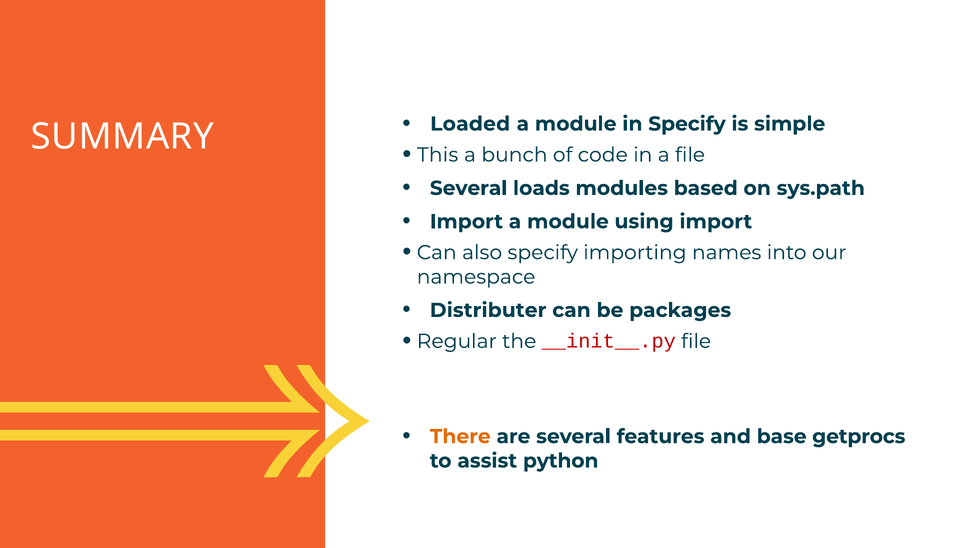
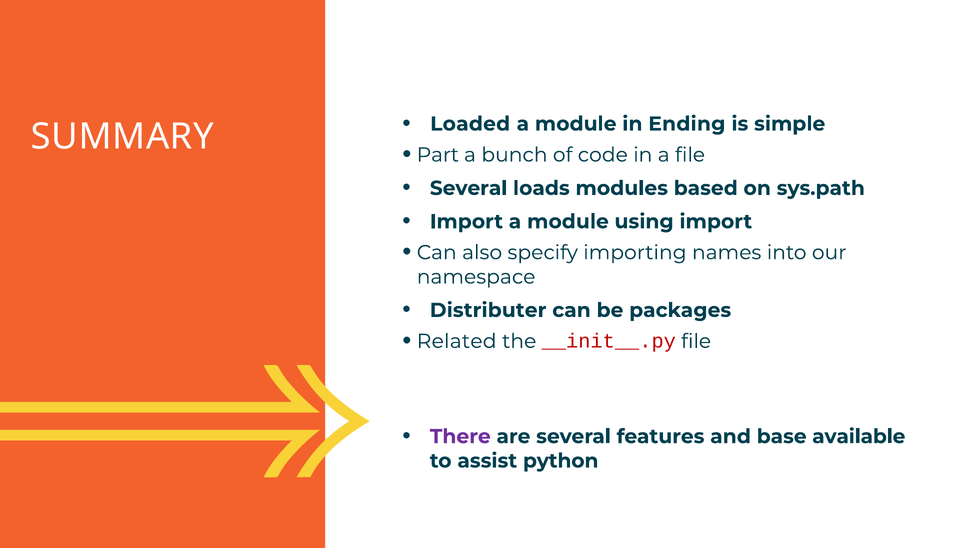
in Specify: Specify -> Ending
This: This -> Part
Regular: Regular -> Related
There colour: orange -> purple
getprocs: getprocs -> available
